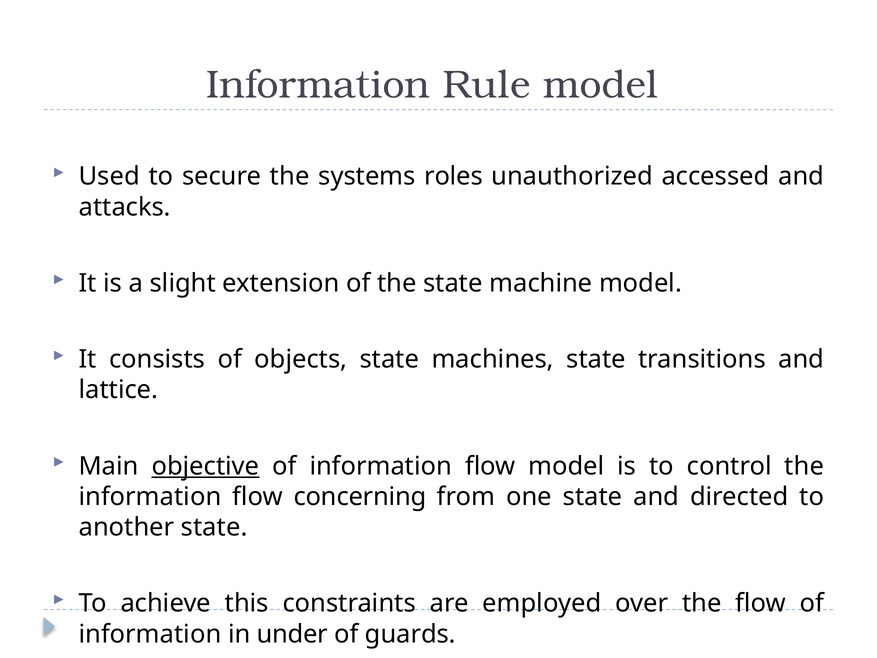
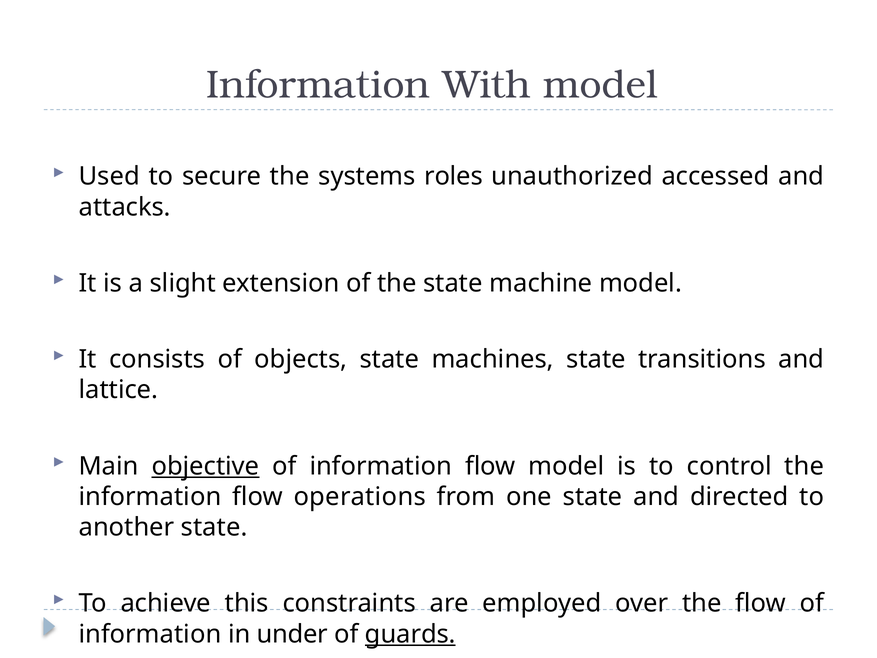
Rule: Rule -> With
concerning: concerning -> operations
guards underline: none -> present
